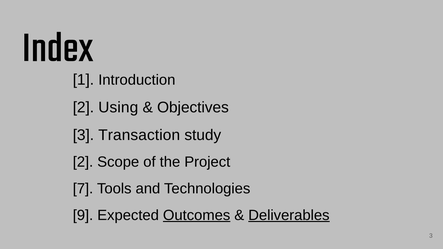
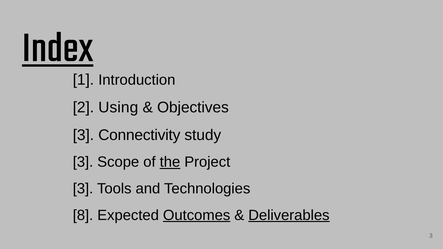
Index underline: none -> present
Transaction: Transaction -> Connectivity
2 at (83, 162): 2 -> 3
the underline: none -> present
7 at (83, 189): 7 -> 3
9: 9 -> 8
